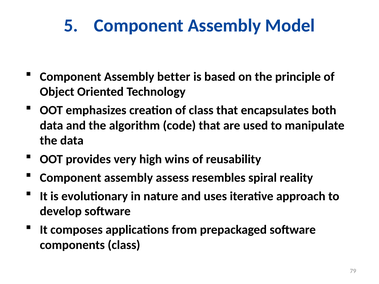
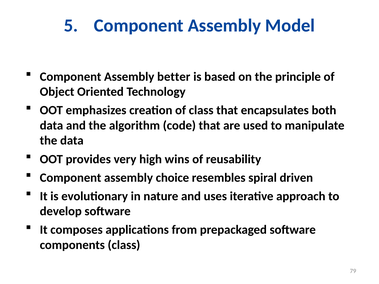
assess: assess -> choice
reality: reality -> driven
